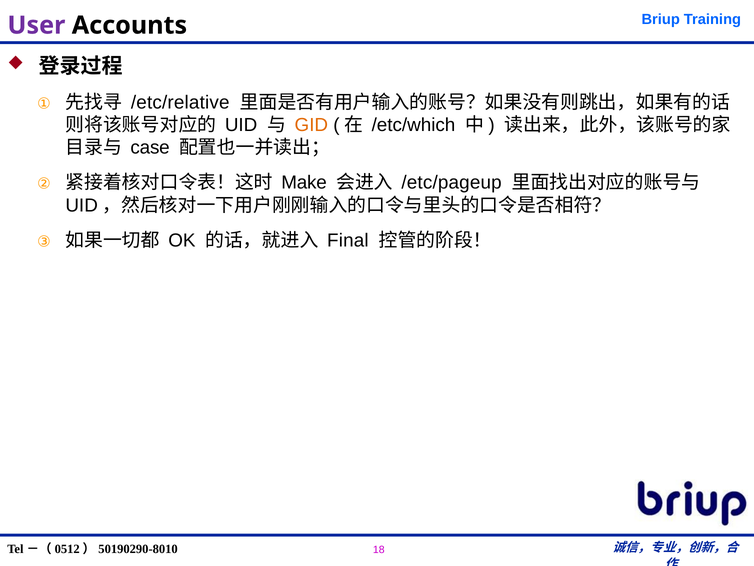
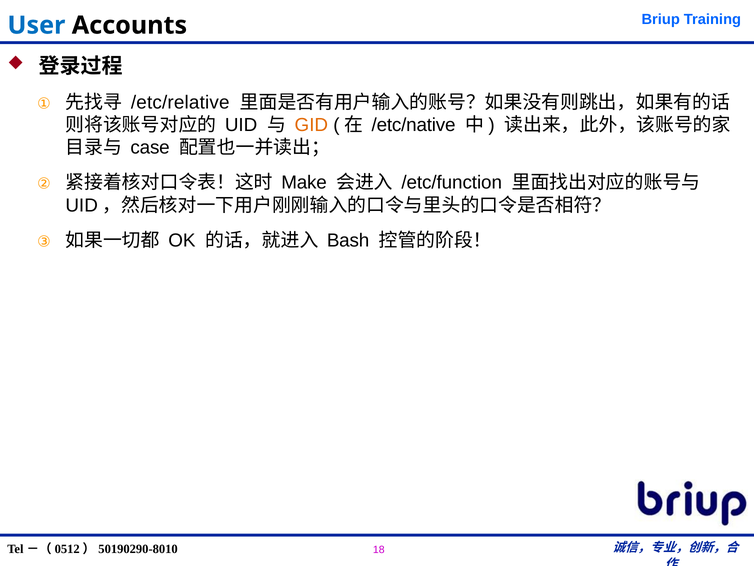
User colour: purple -> blue
/etc/which: /etc/which -> /etc/native
/etc/pageup: /etc/pageup -> /etc/function
Final: Final -> Bash
